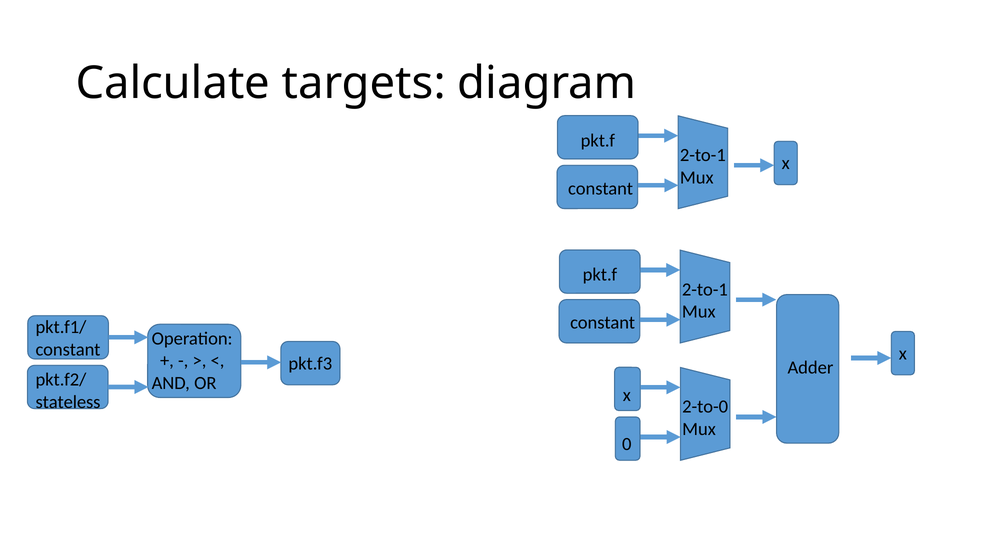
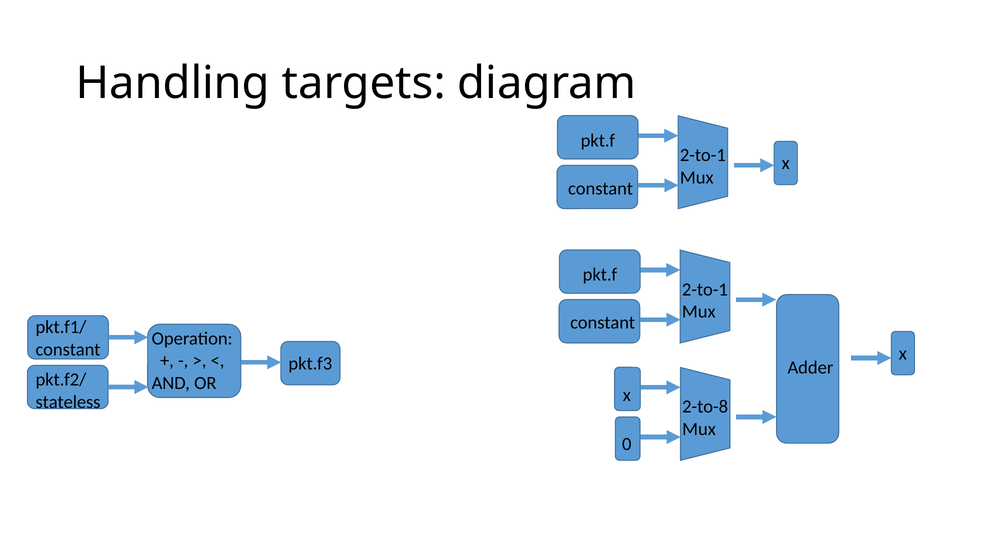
Calculate: Calculate -> Handling
2-to-0: 2-to-0 -> 2-to-8
